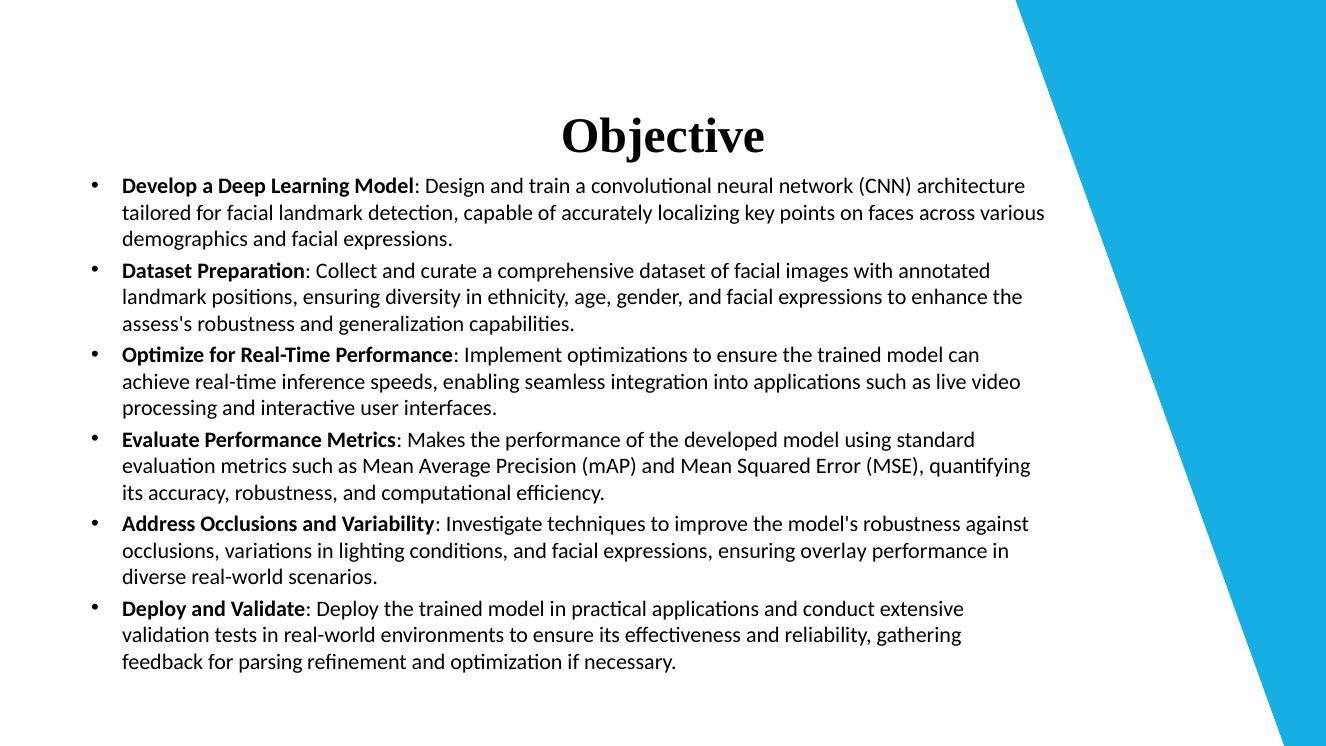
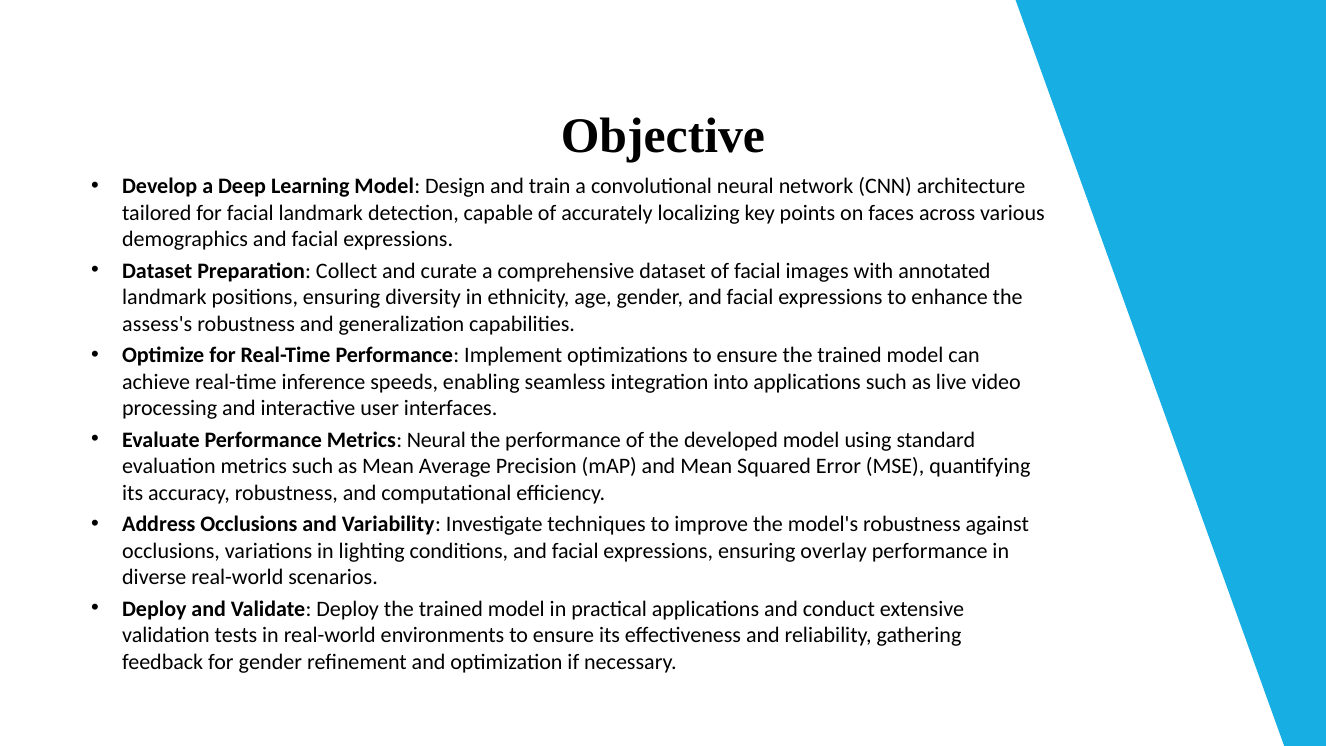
Metrics Makes: Makes -> Neural
for parsing: parsing -> gender
